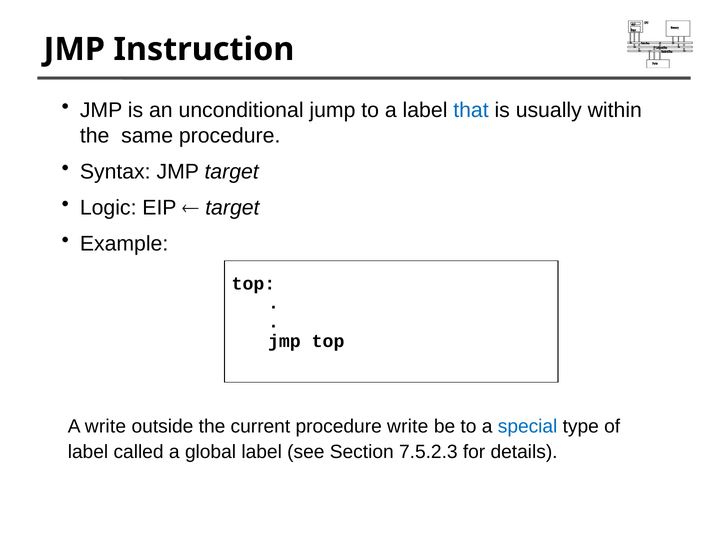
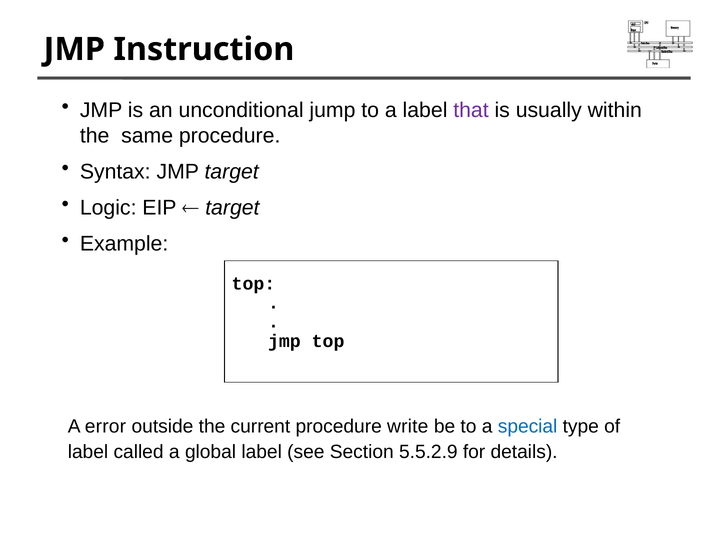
that colour: blue -> purple
A write: write -> error
7.5.2.3: 7.5.2.3 -> 5.5.2.9
